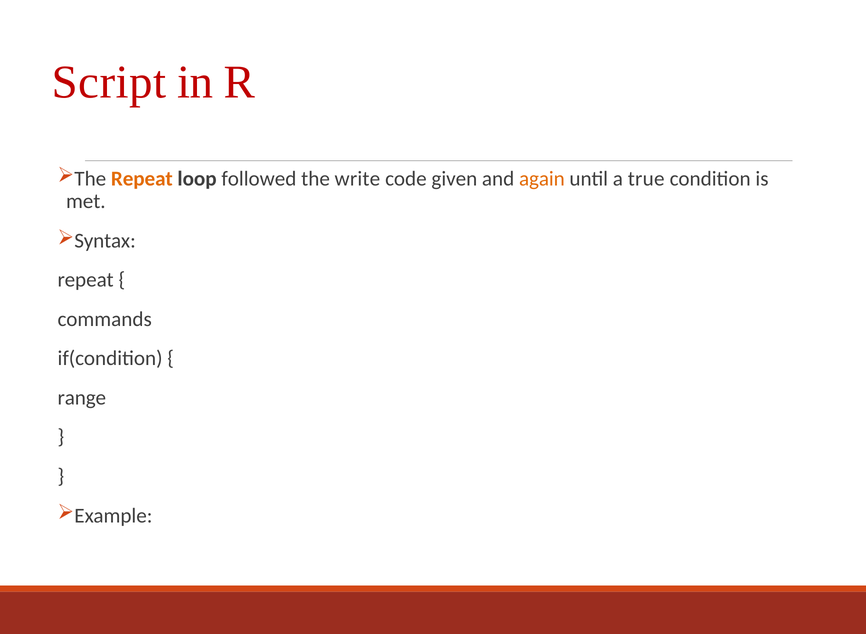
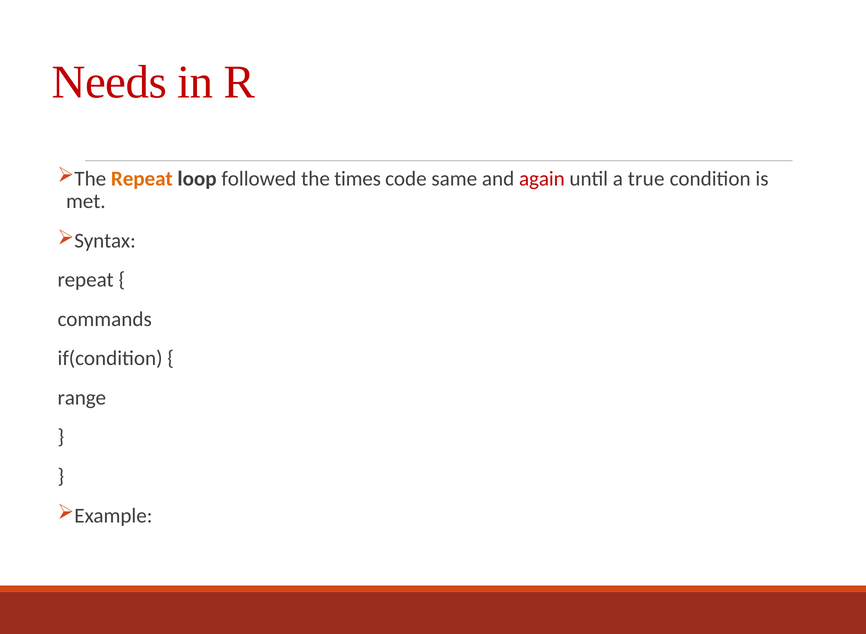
Script: Script -> Needs
write: write -> times
given: given -> same
again colour: orange -> red
